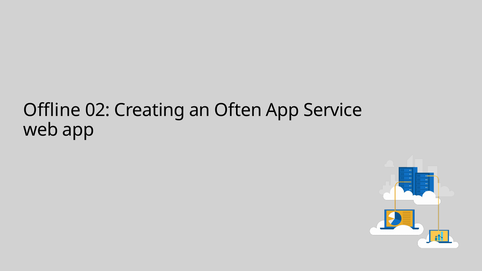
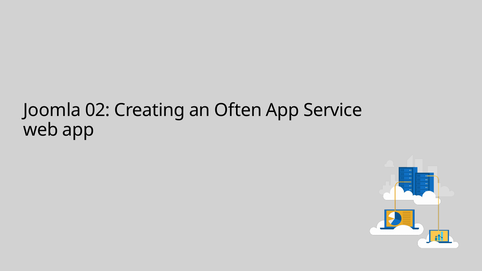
Offline: Offline -> Joomla
